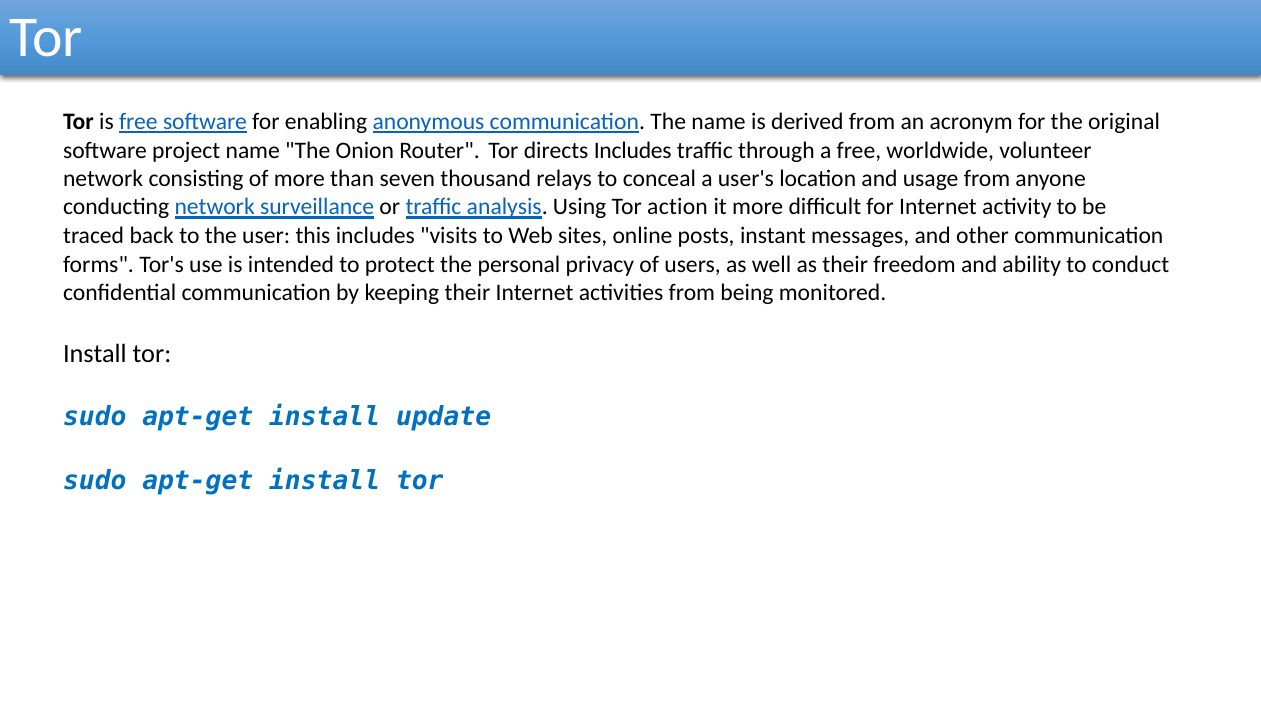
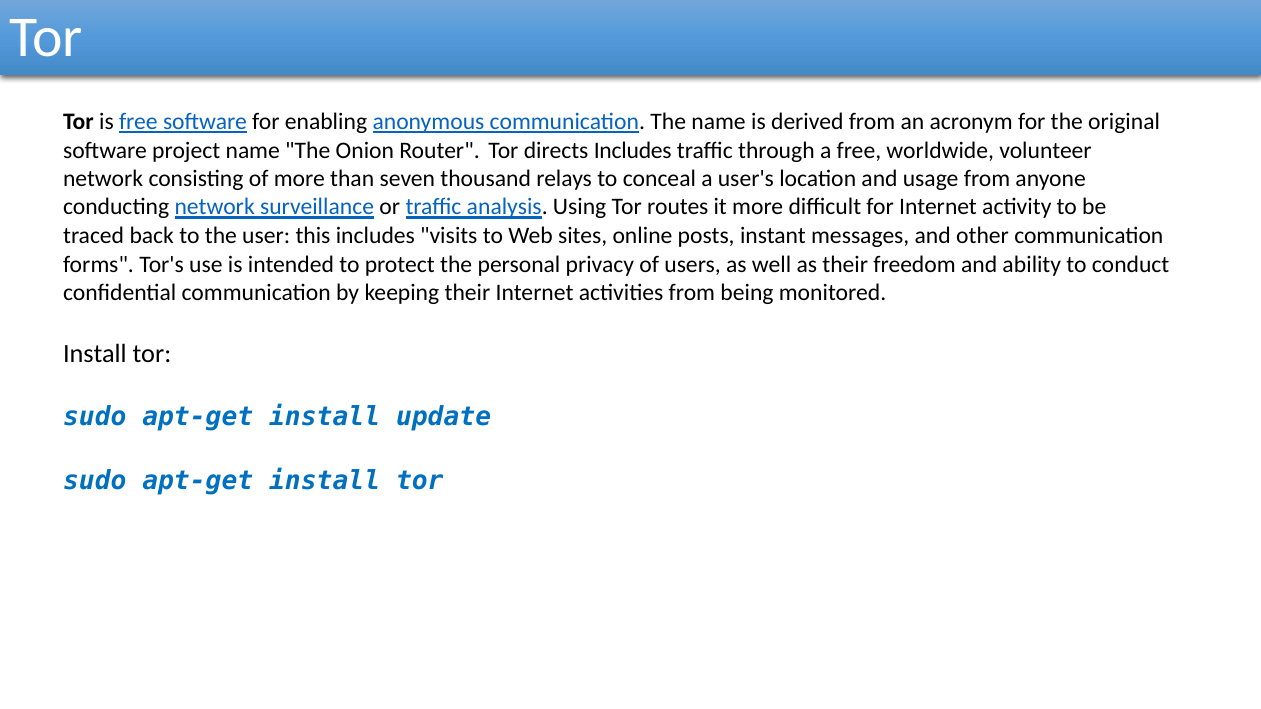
action: action -> routes
